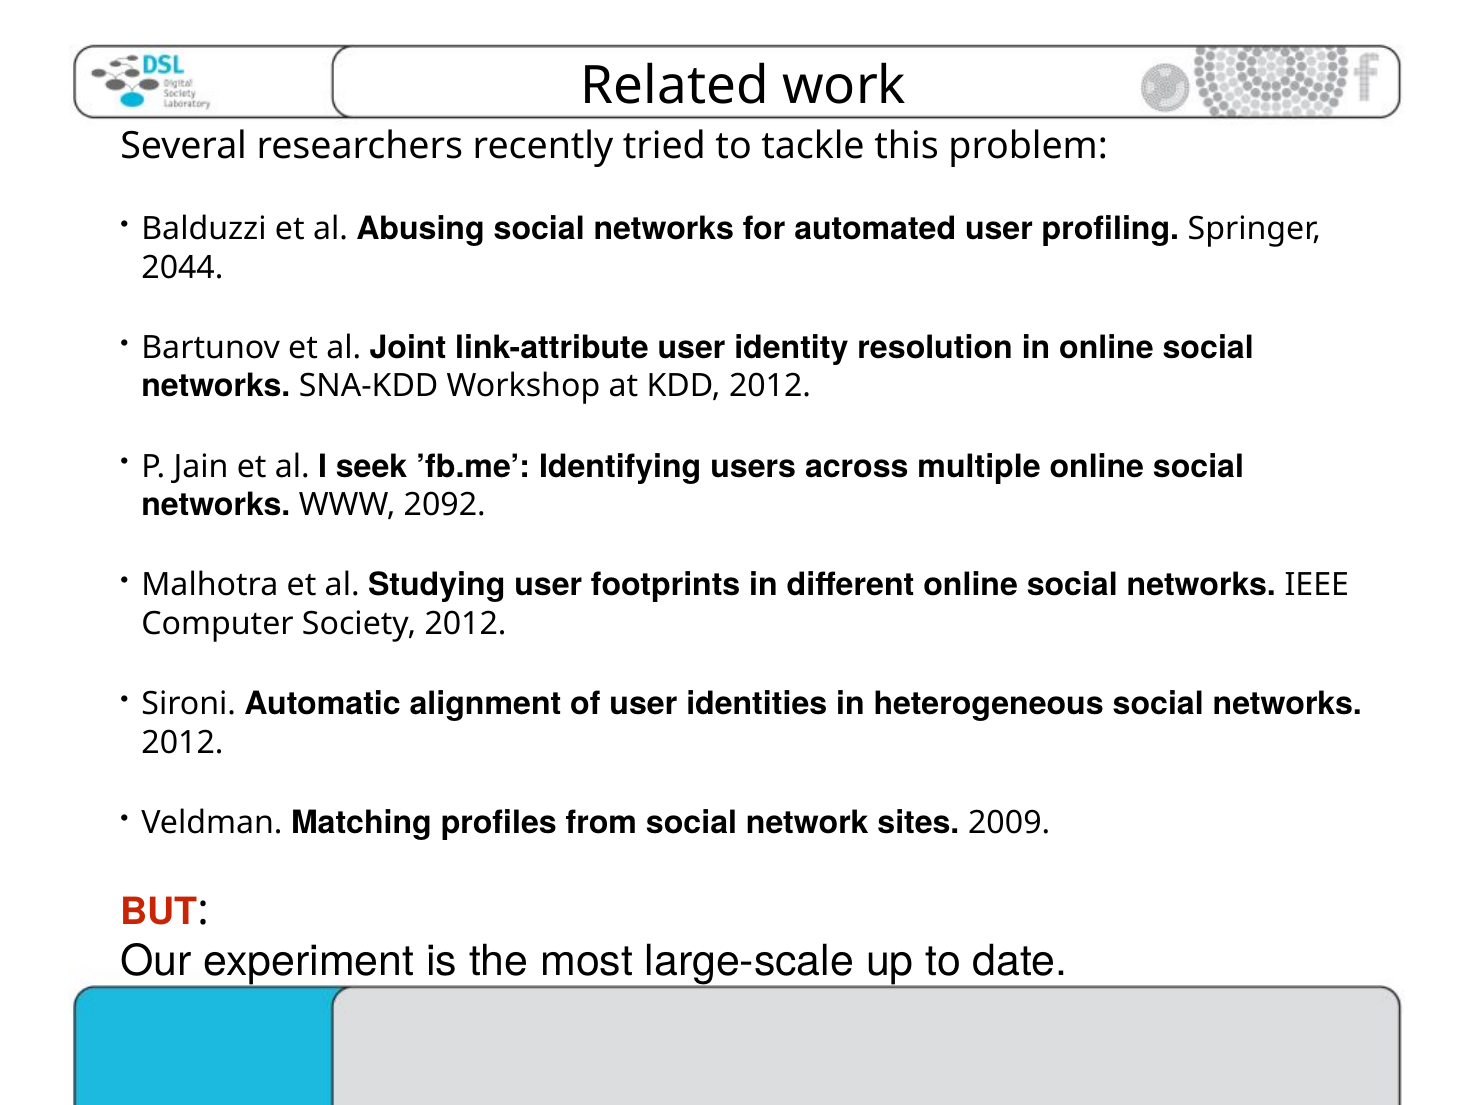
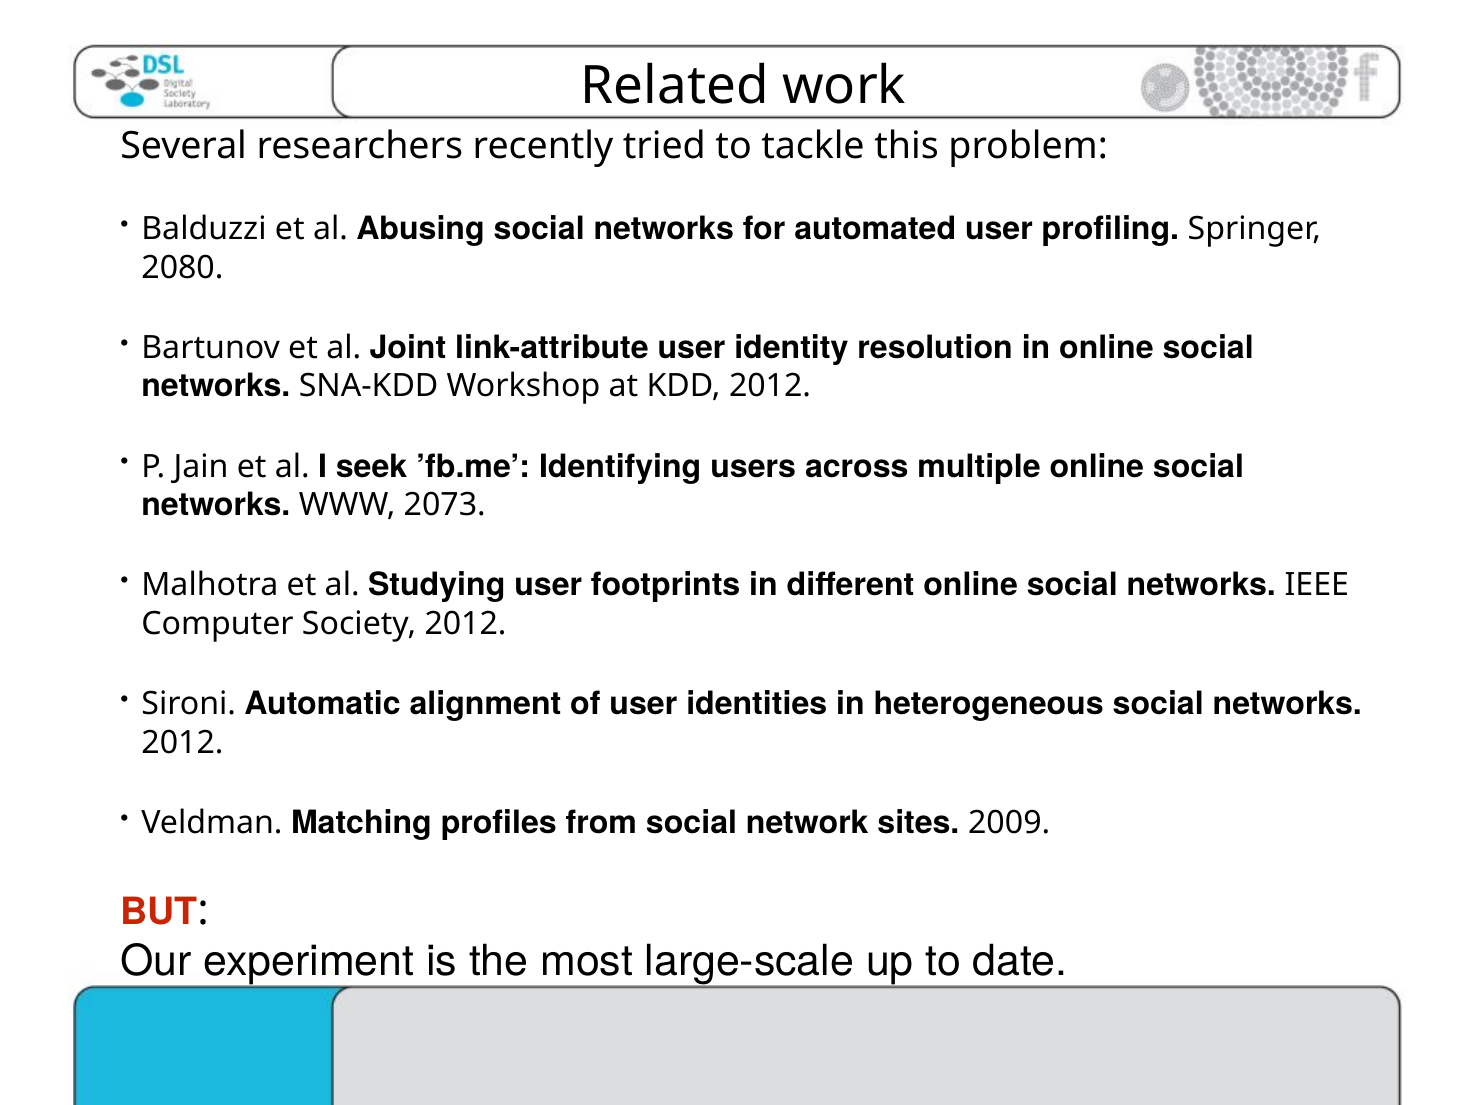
2044: 2044 -> 2080
2092: 2092 -> 2073
